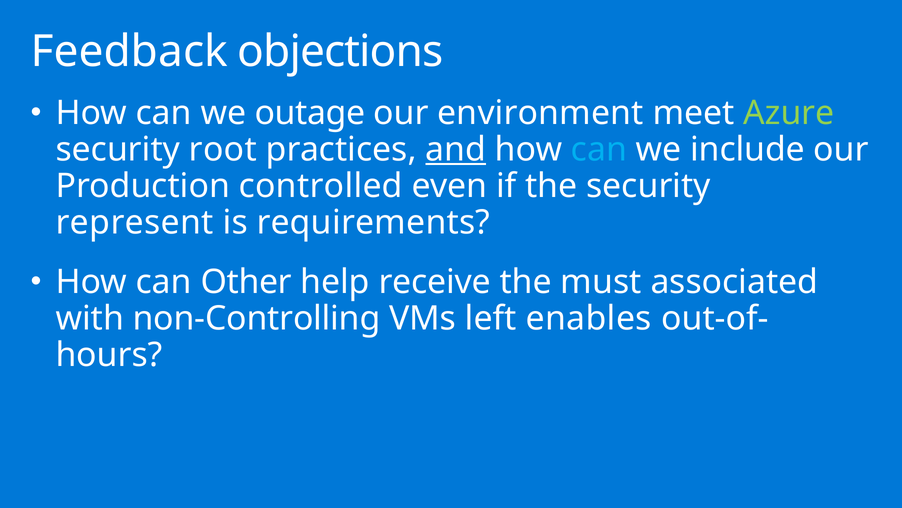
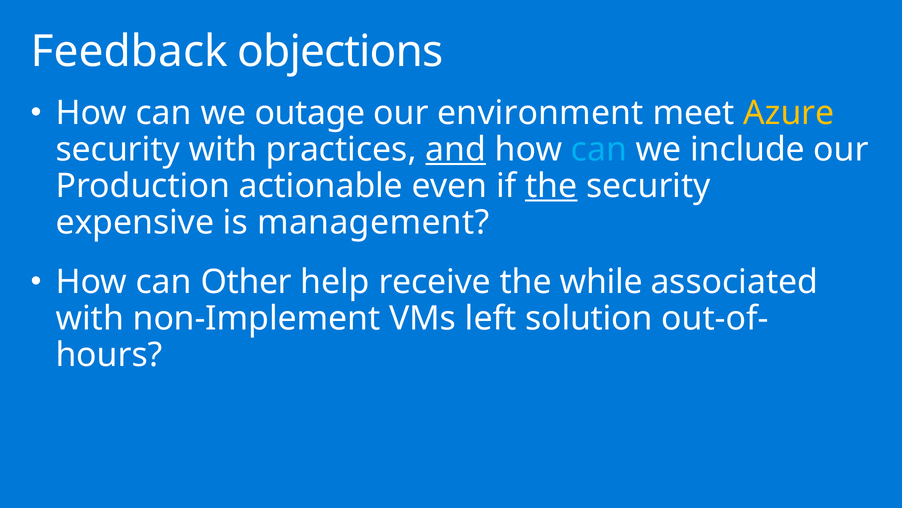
Azure colour: light green -> yellow
security root: root -> with
controlled: controlled -> actionable
the at (551, 186) underline: none -> present
represent: represent -> expensive
requirements: requirements -> management
must: must -> while
non-Controlling: non-Controlling -> non-Implement
enables: enables -> solution
